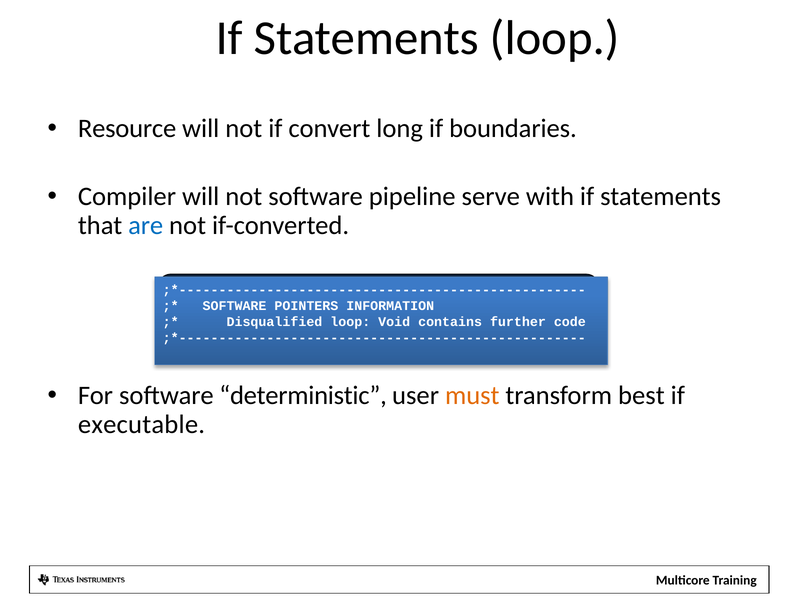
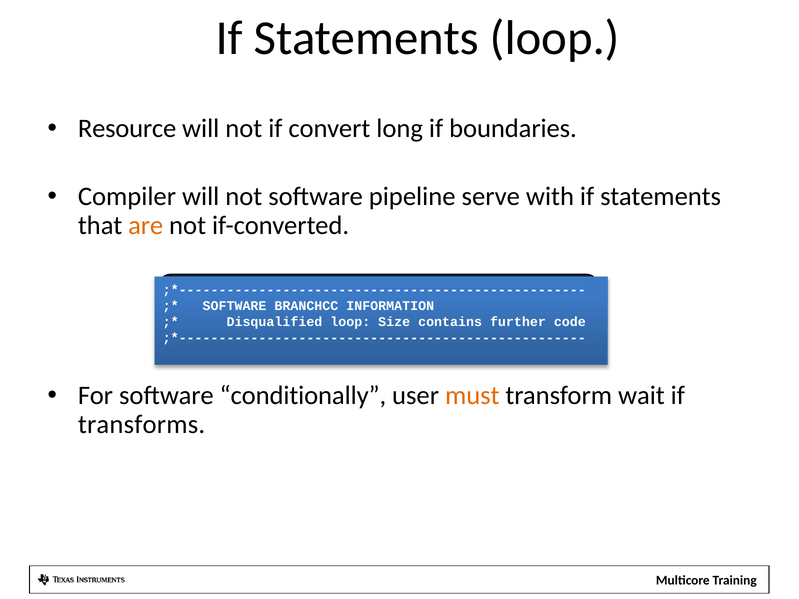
are colour: blue -> orange
POINTERS: POINTERS -> BRANCHCC
Void: Void -> Size
deterministic: deterministic -> conditionally
best: best -> wait
executable: executable -> transforms
